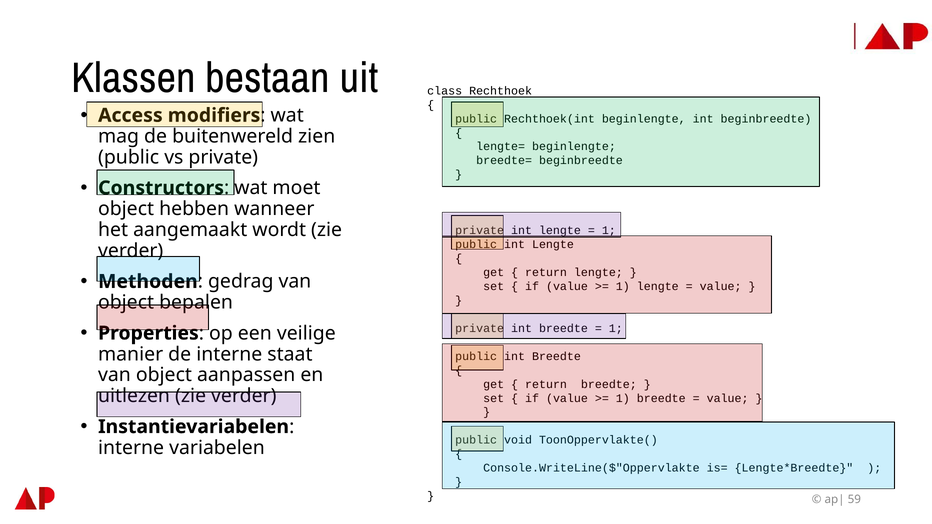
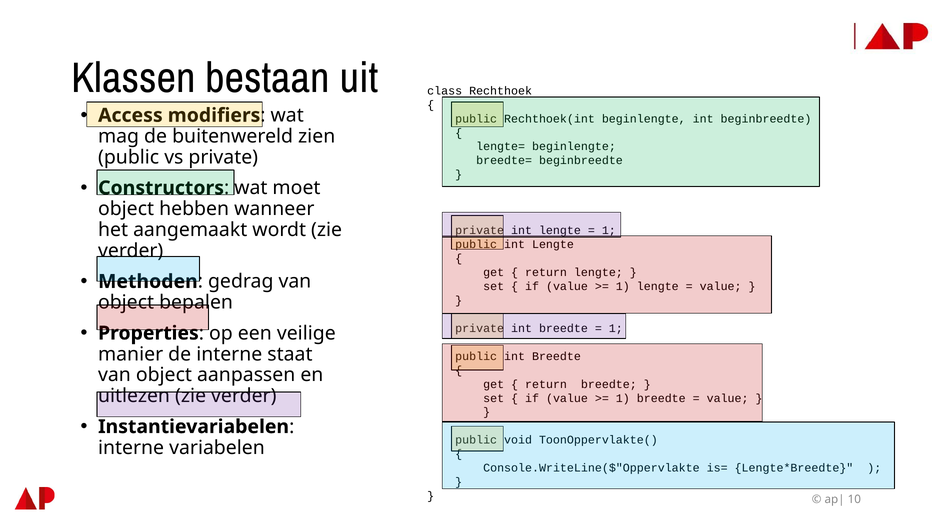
59: 59 -> 10
